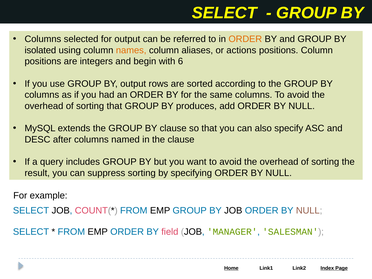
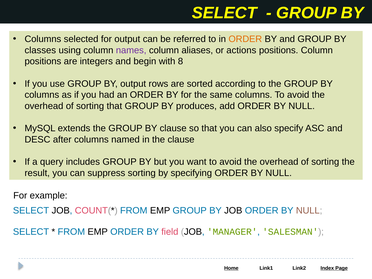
isolated: isolated -> classes
names colour: orange -> purple
6: 6 -> 8
